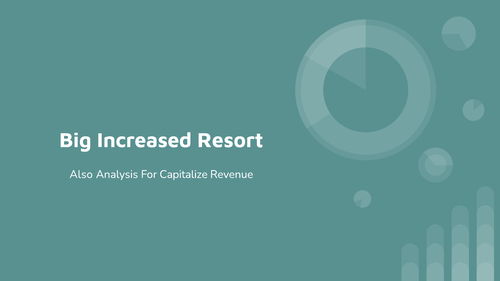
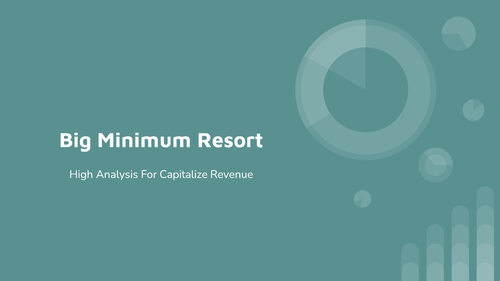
Increased: Increased -> Minimum
Also: Also -> High
